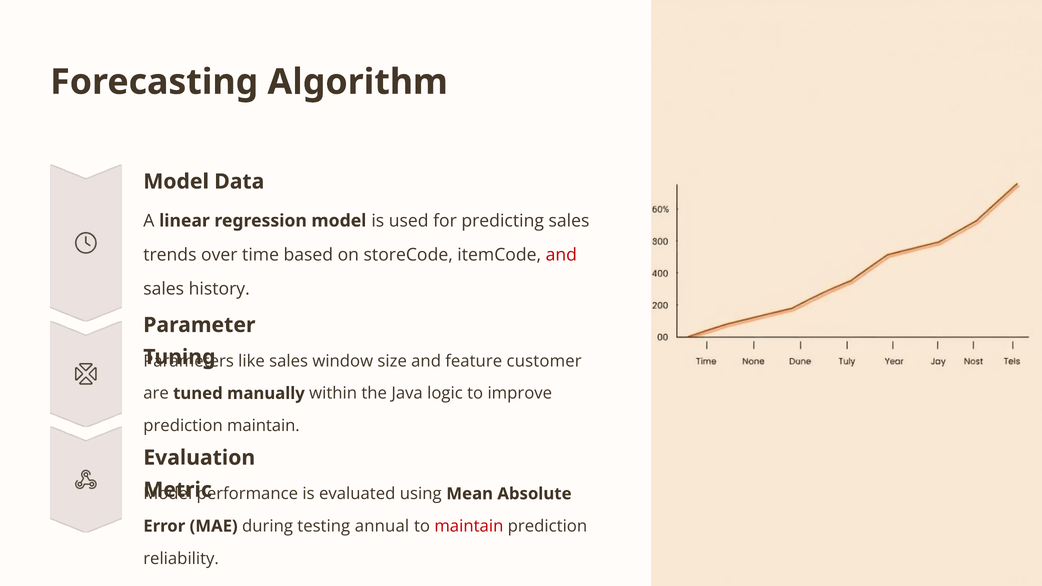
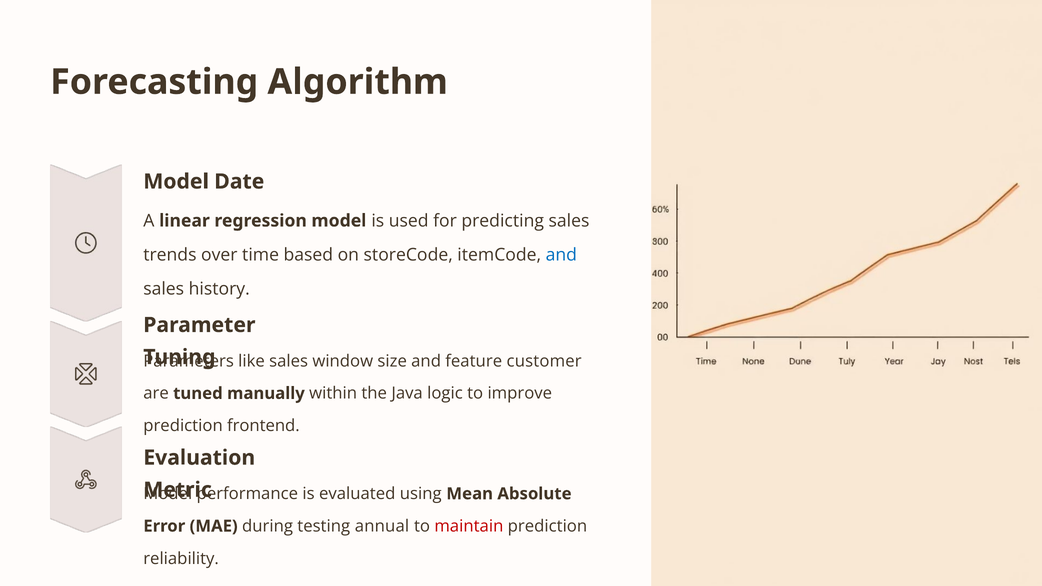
Data: Data -> Date
and at (561, 255) colour: red -> blue
prediction maintain: maintain -> frontend
